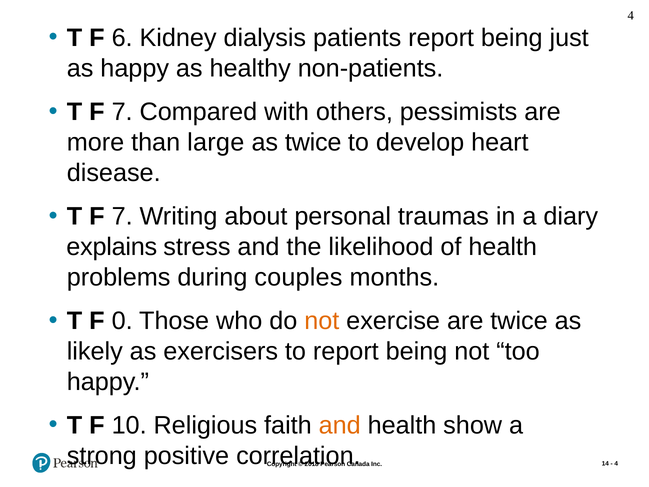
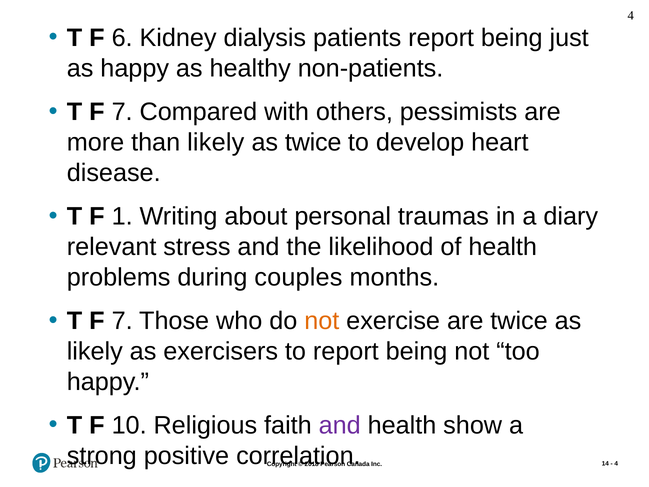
than large: large -> likely
7 at (122, 216): 7 -> 1
explains: explains -> relevant
0 at (122, 321): 0 -> 7
and at (340, 425) colour: orange -> purple
